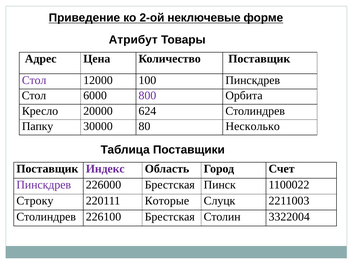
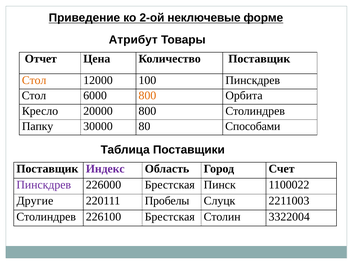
Адрес: Адрес -> Отчет
Стол at (34, 81) colour: purple -> orange
800 at (147, 96) colour: purple -> orange
20000 624: 624 -> 800
Несколько: Несколько -> Способами
Строку: Строку -> Другие
Которые: Которые -> Пробелы
